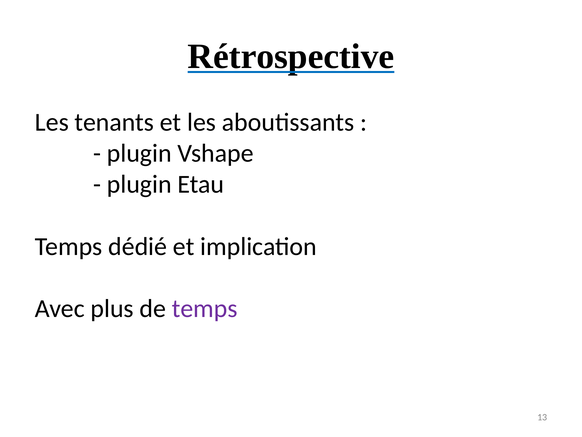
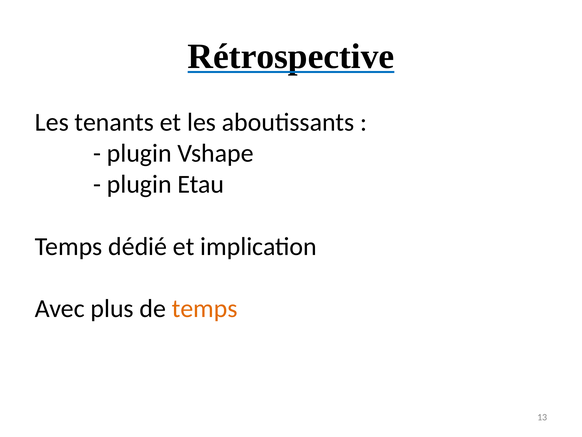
temps at (205, 308) colour: purple -> orange
